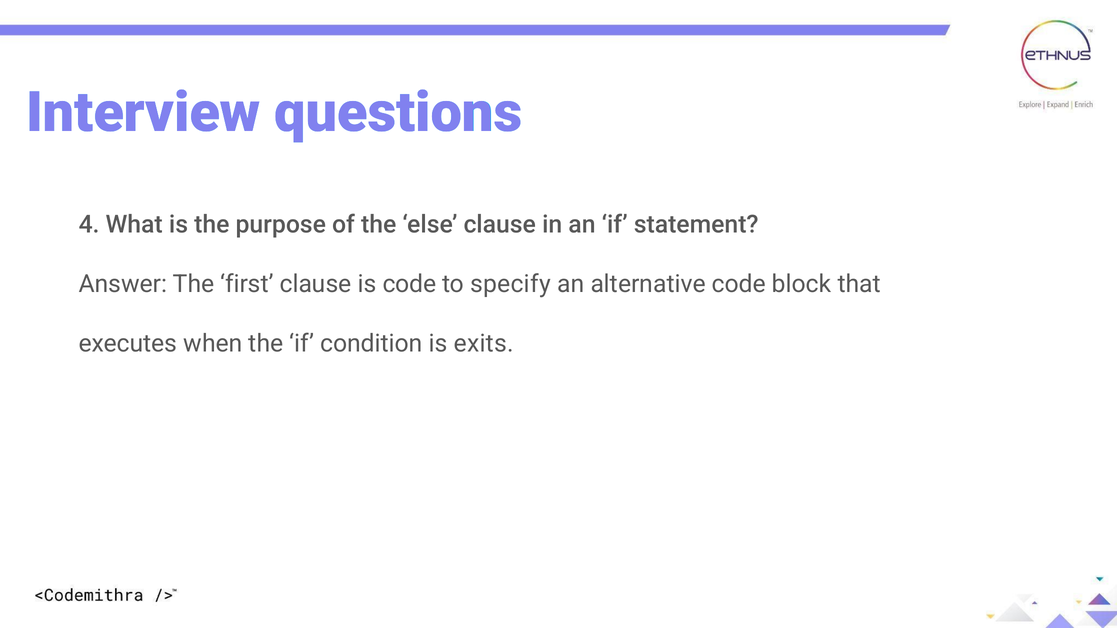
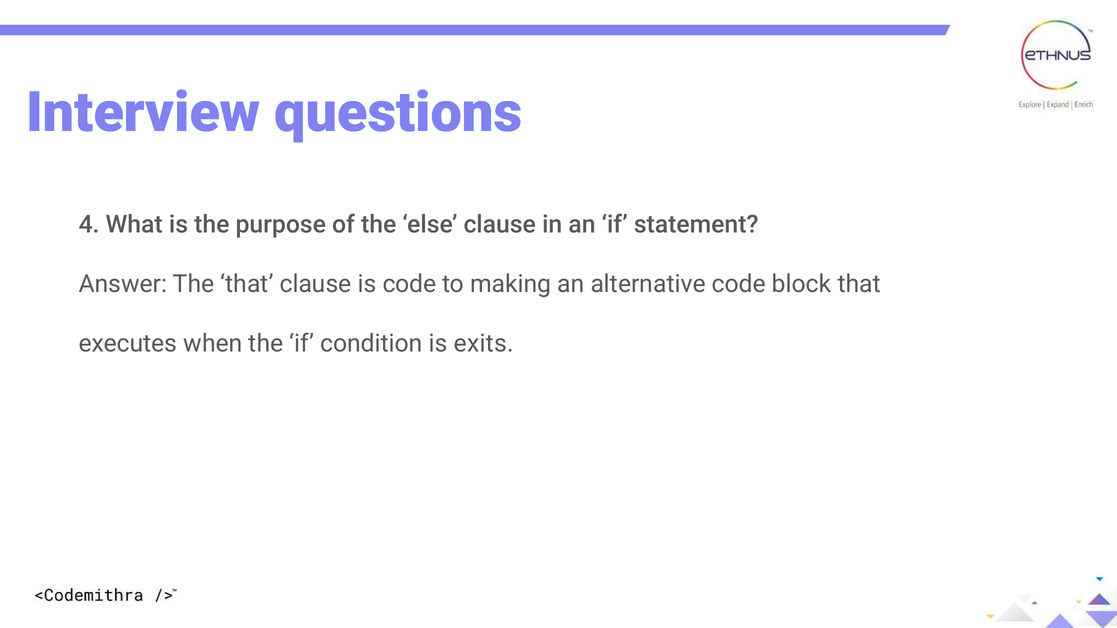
The first: first -> that
specify: specify -> making
